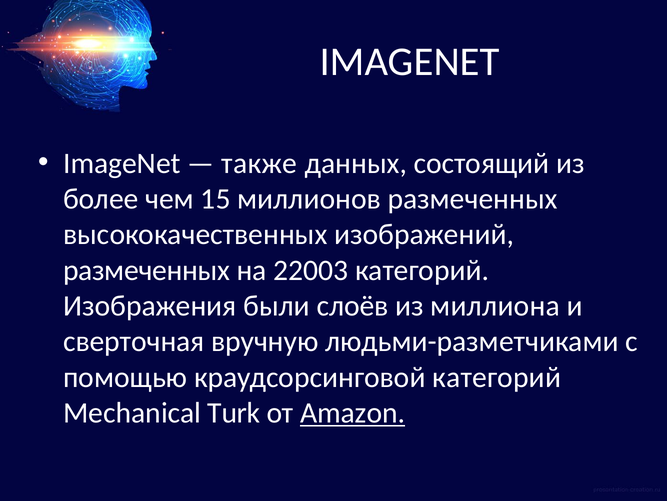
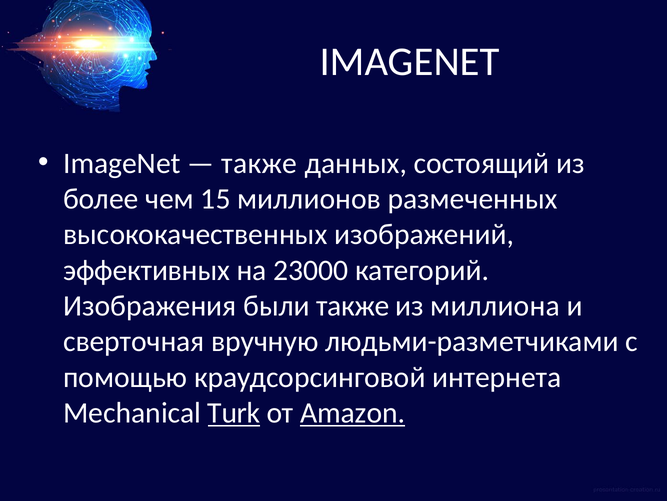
размеченных at (147, 270): размеченных -> эффективных
22003: 22003 -> 23000
были слоёв: слоёв -> также
краудсорсинговой категорий: категорий -> интернета
Turk underline: none -> present
